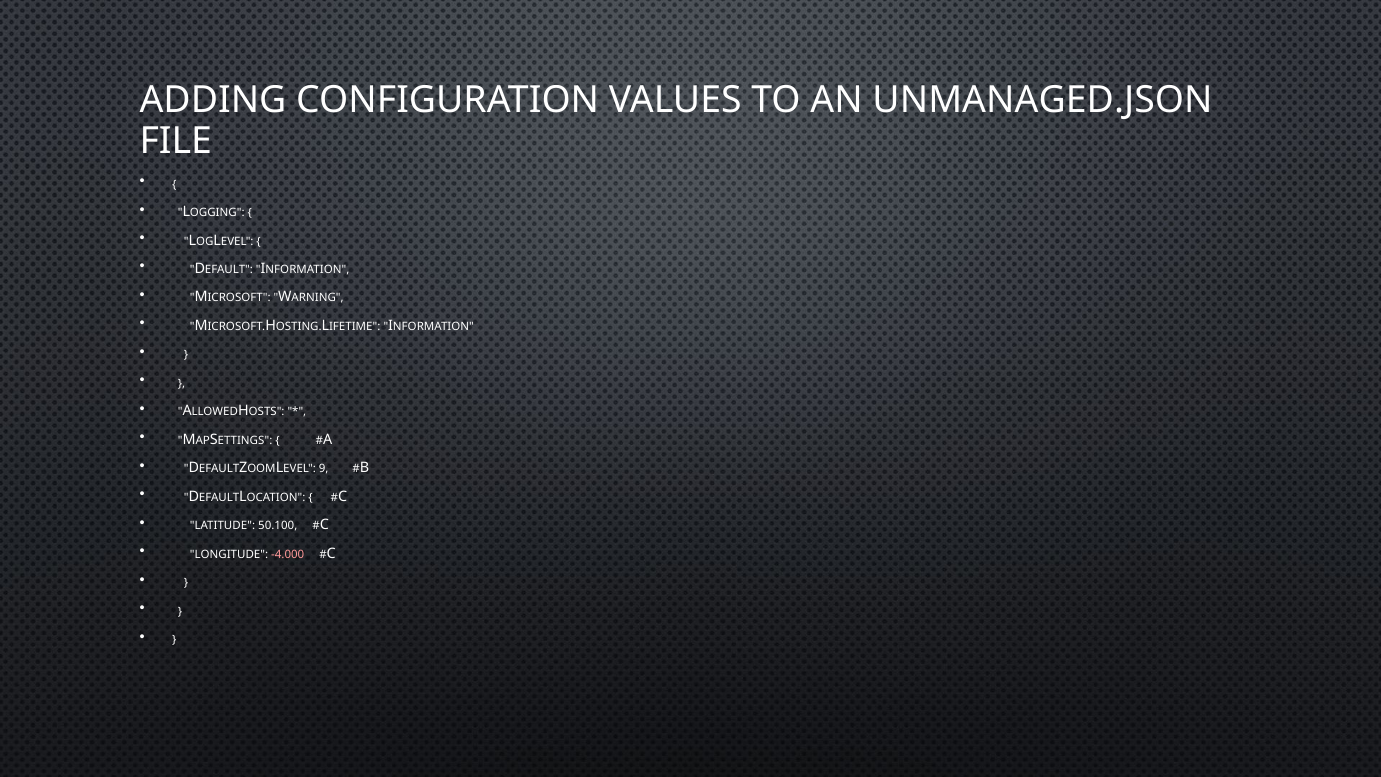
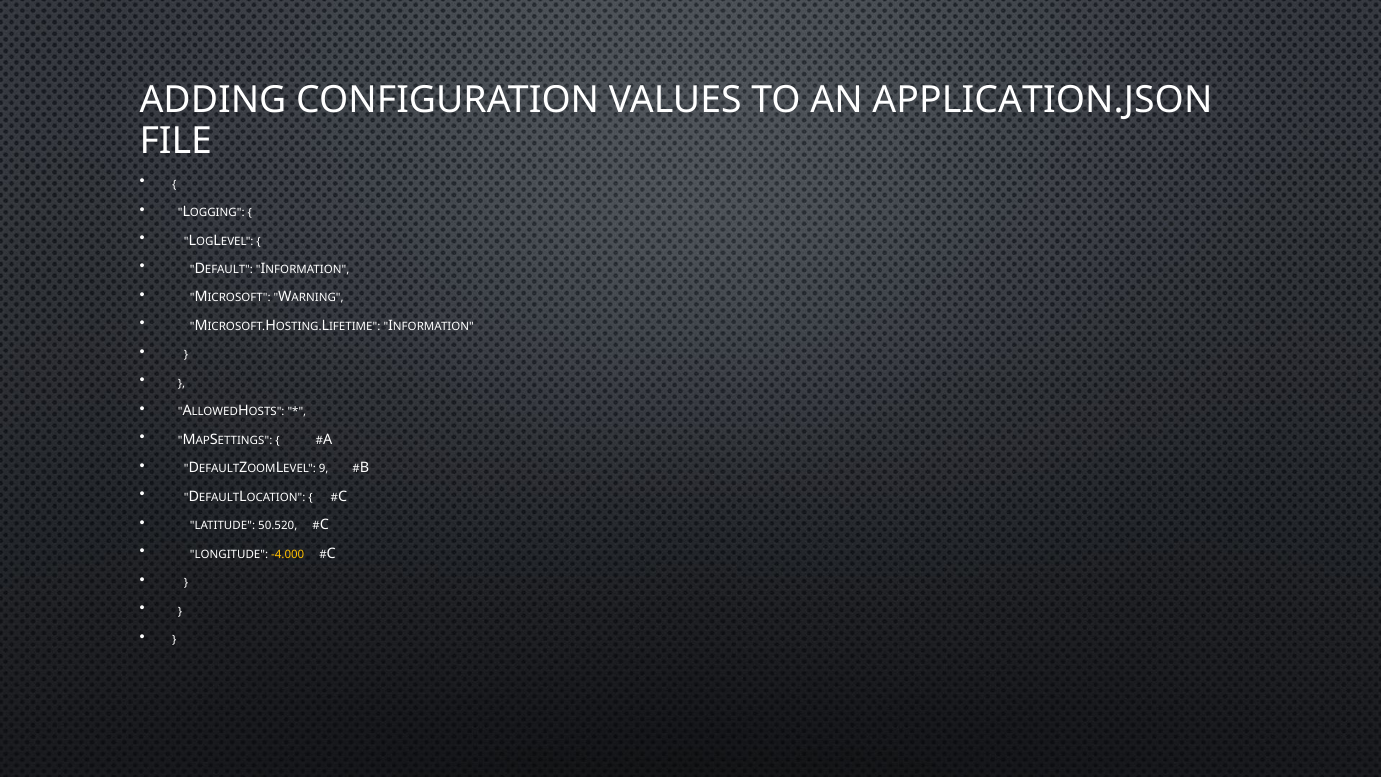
UNMANAGED.JSON: UNMANAGED.JSON -> APPLICATION.JSON
50.100: 50.100 -> 50.520
-4.000 colour: pink -> yellow
